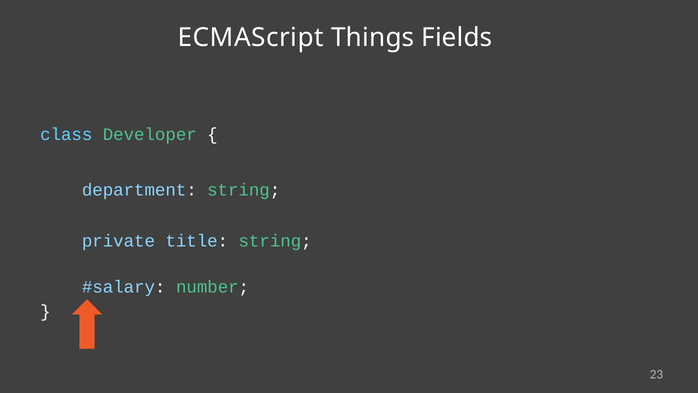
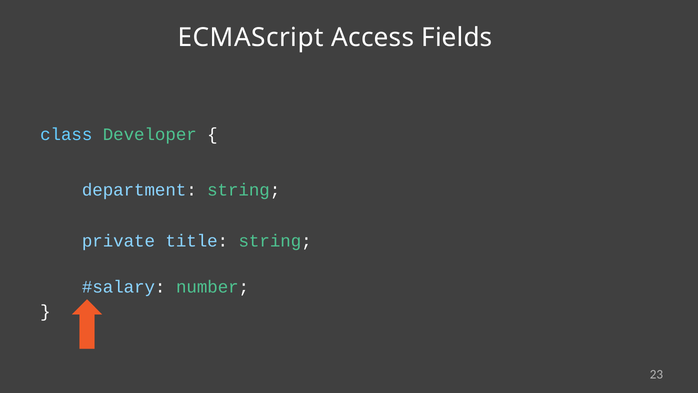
Things: Things -> Access
